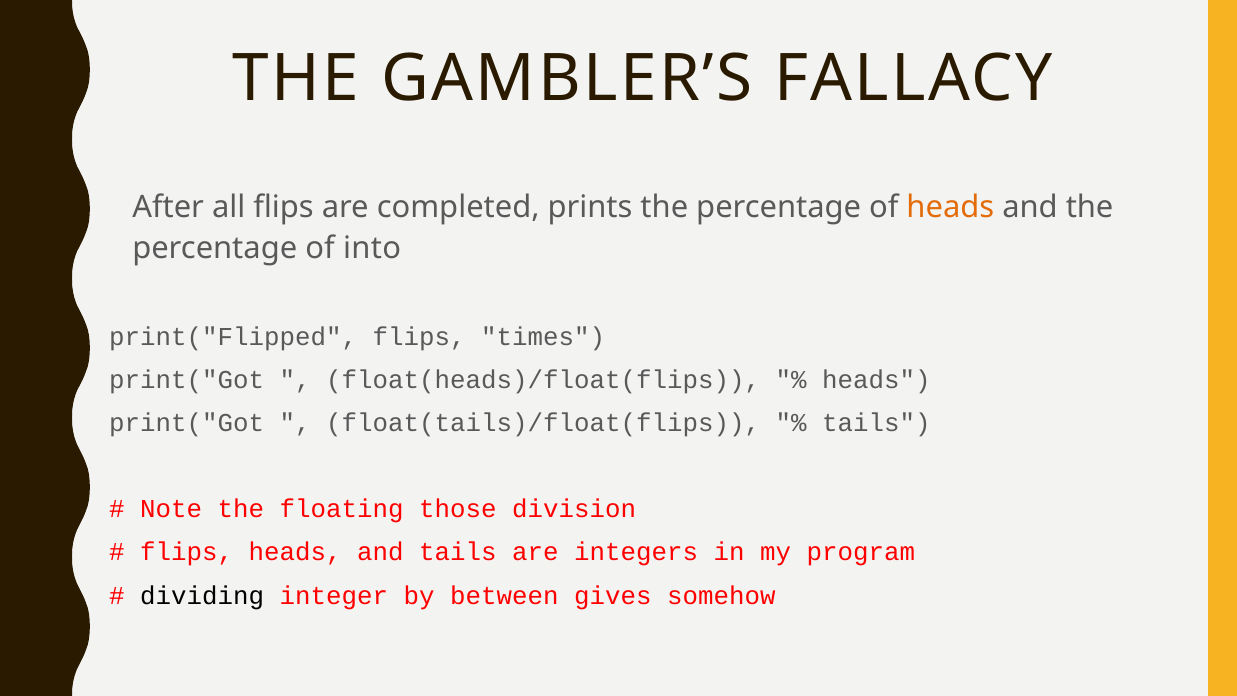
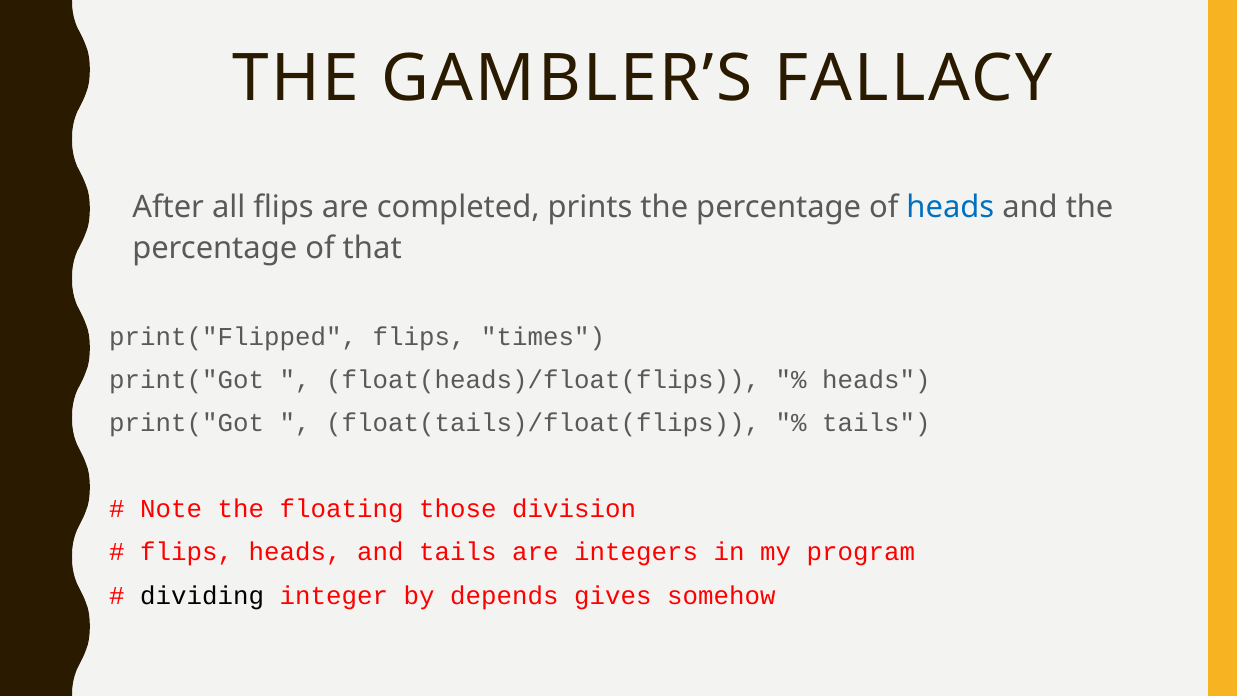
heads at (950, 208) colour: orange -> blue
into: into -> that
between: between -> depends
